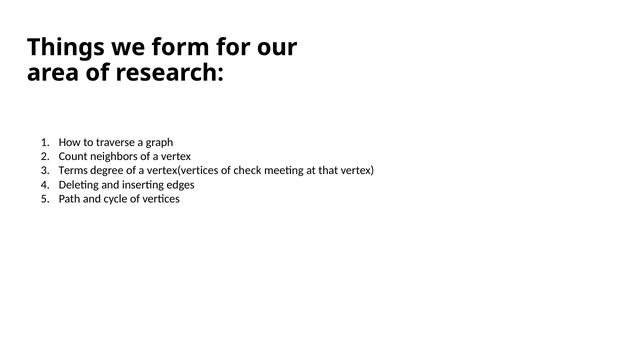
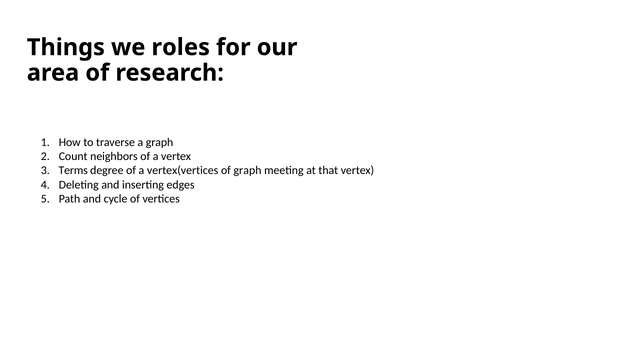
form: form -> roles
of check: check -> graph
